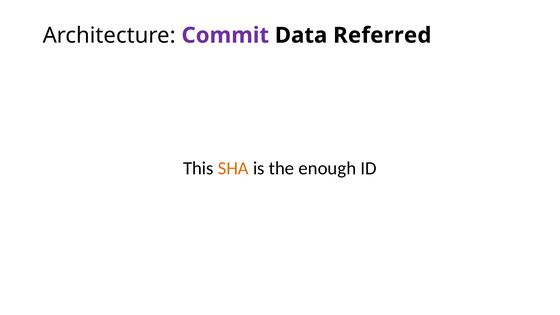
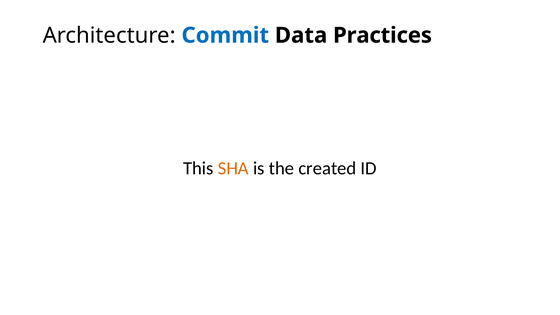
Commit colour: purple -> blue
Referred: Referred -> Practices
enough: enough -> created
